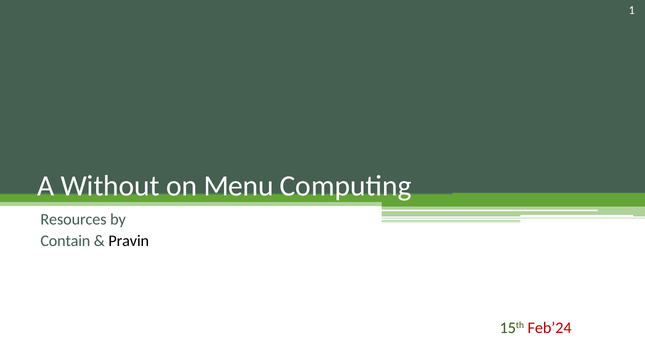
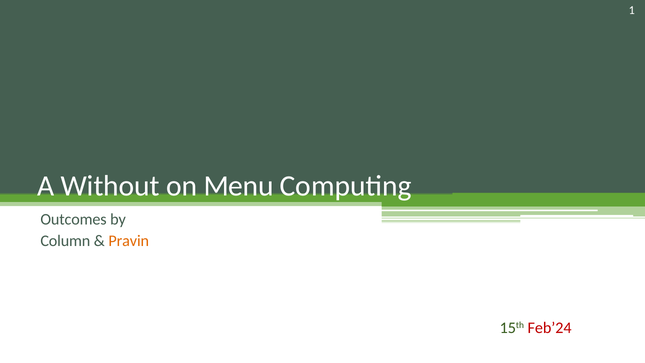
Resources: Resources -> Outcomes
Contain: Contain -> Column
Pravin colour: black -> orange
